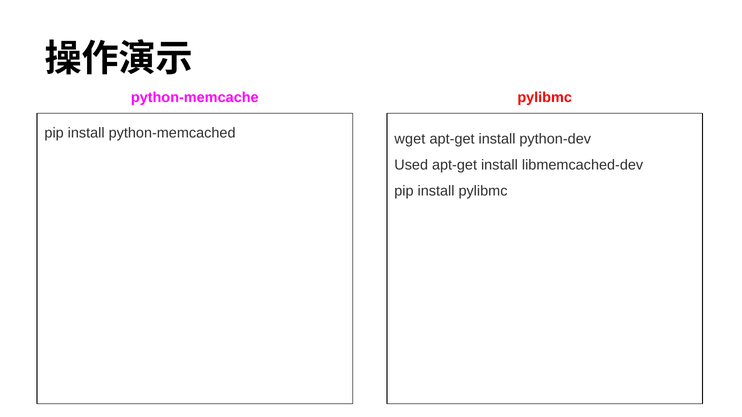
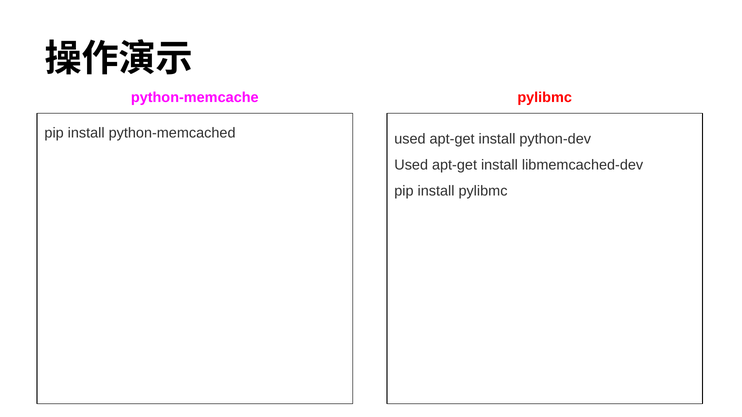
wget at (410, 139): wget -> used
